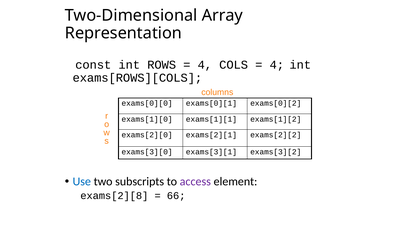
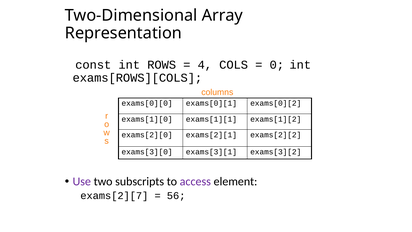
4 at (277, 65): 4 -> 0
Use colour: blue -> purple
exams[2][8: exams[2][8 -> exams[2][7
66: 66 -> 56
